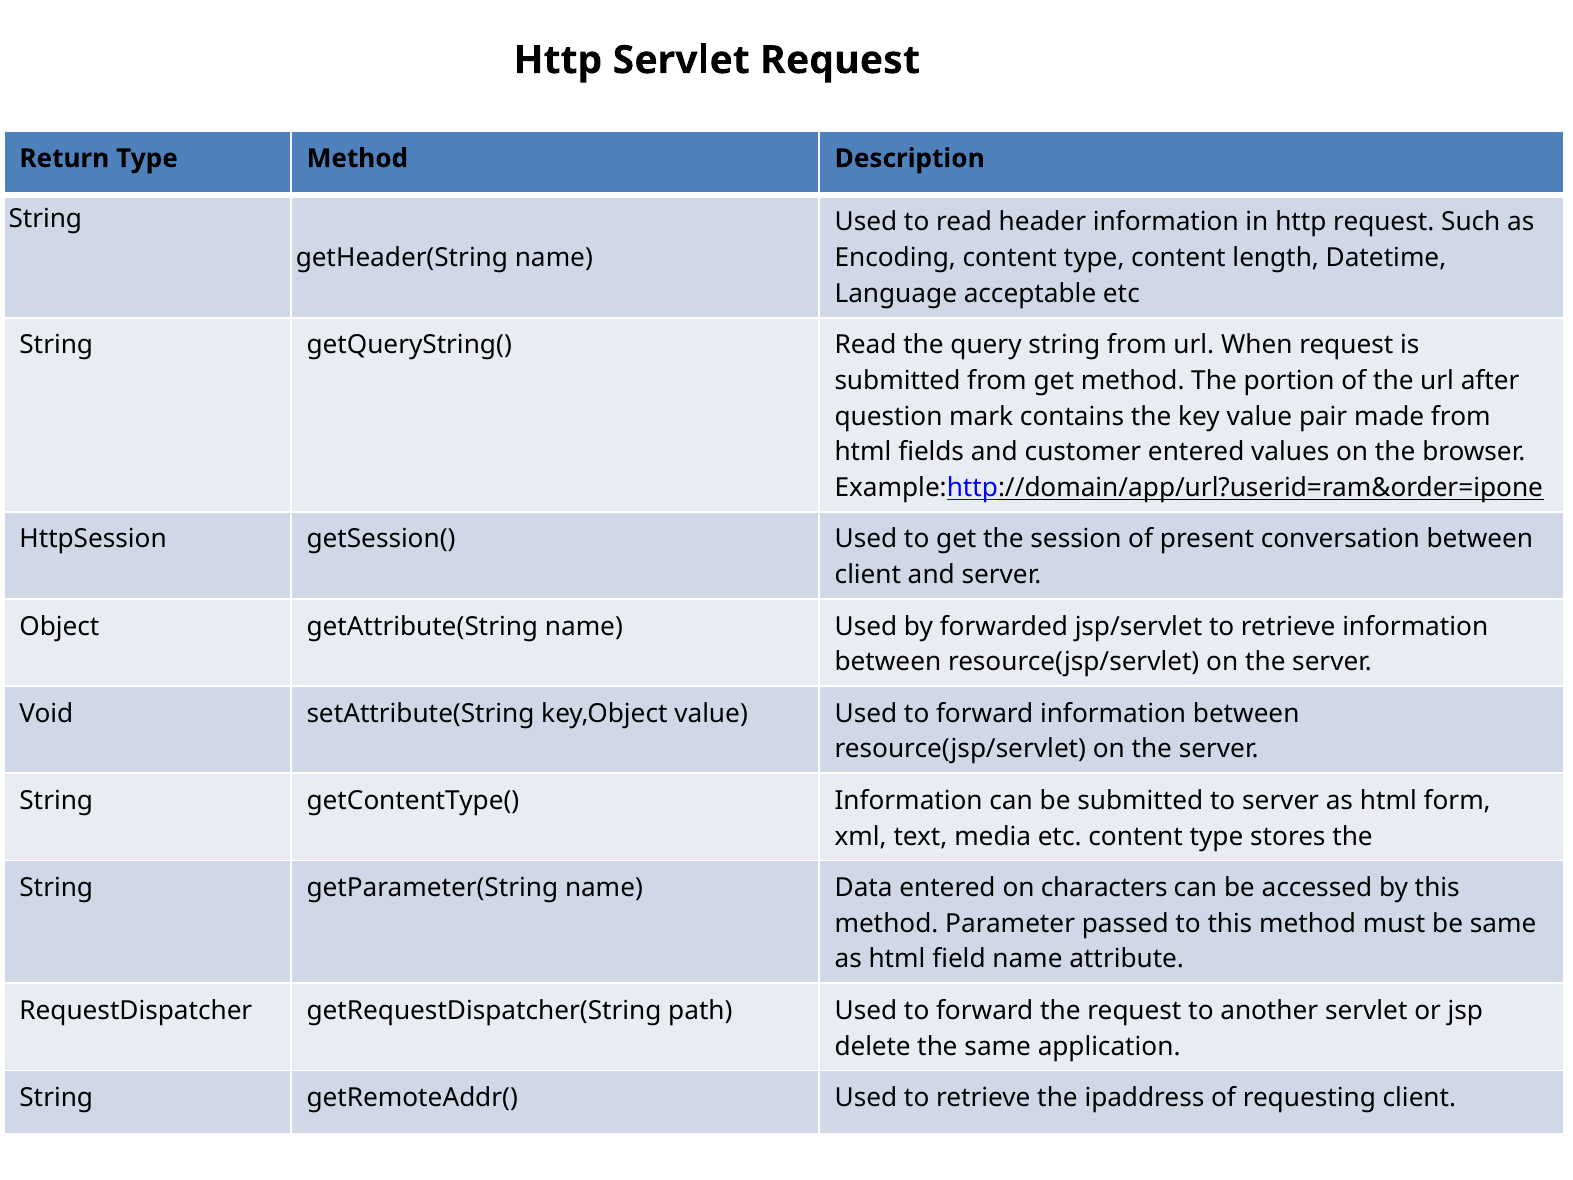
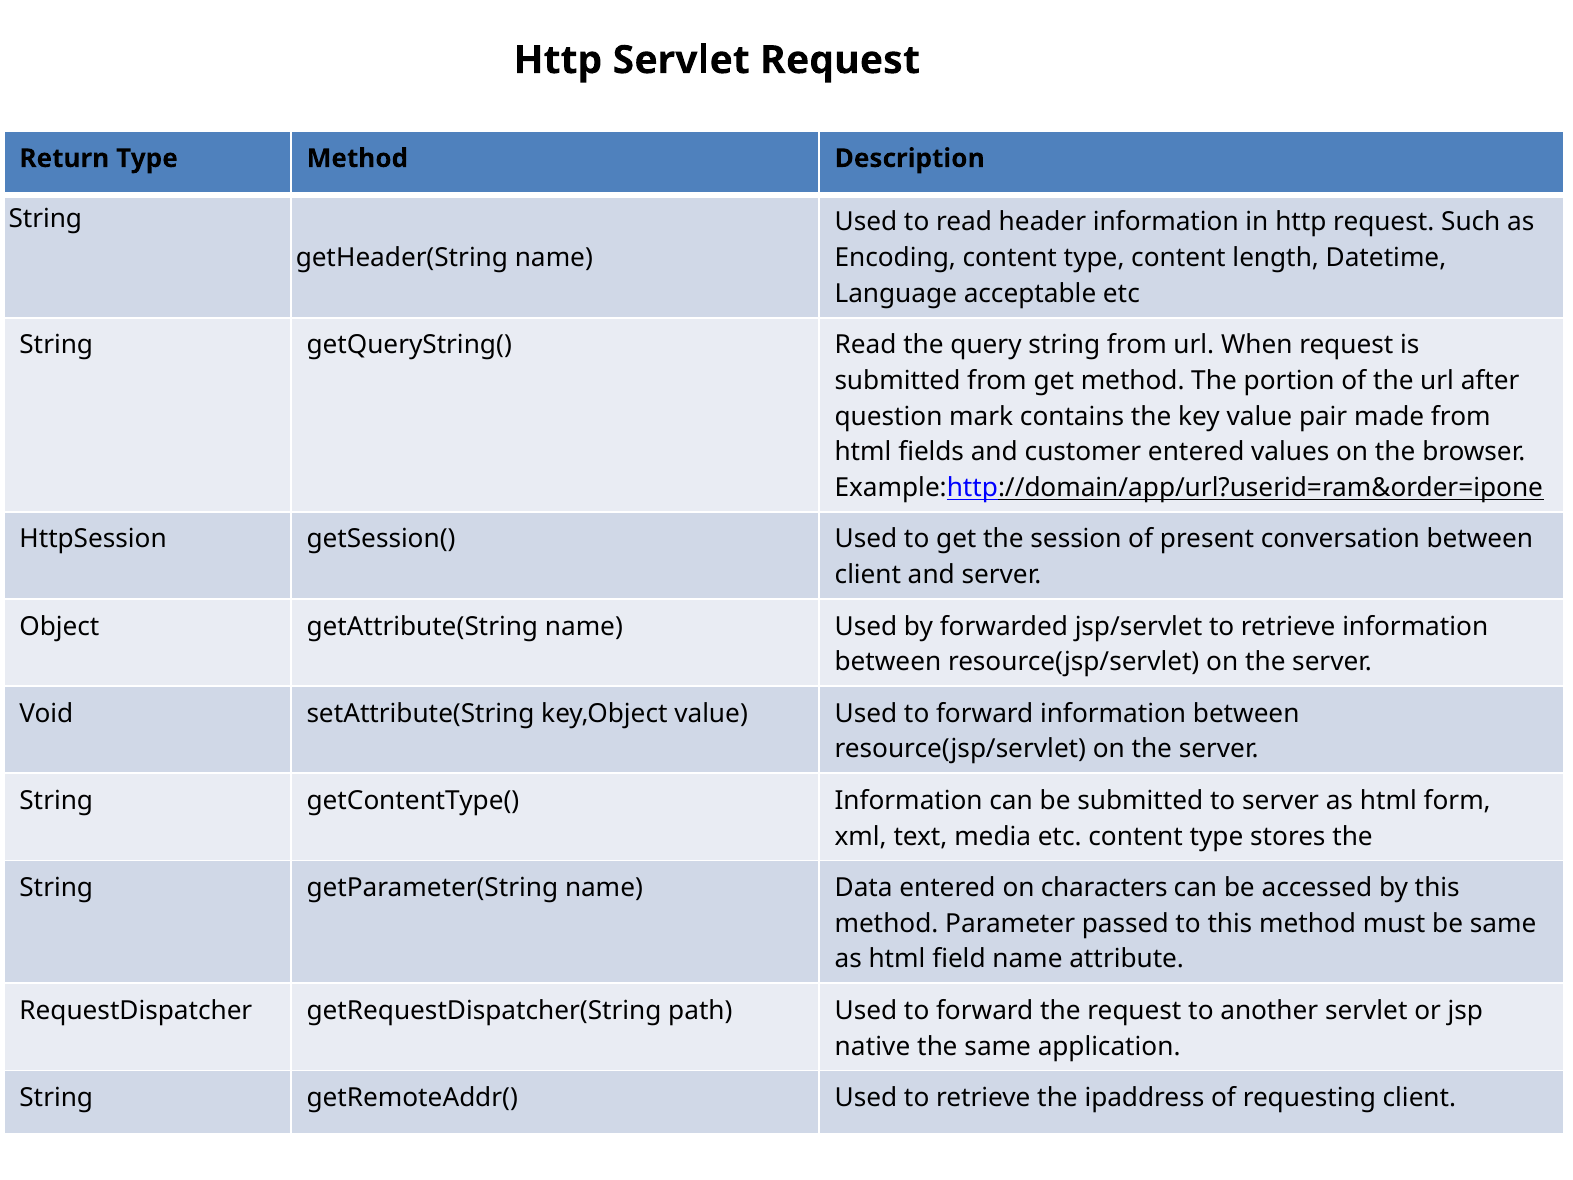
delete: delete -> native
